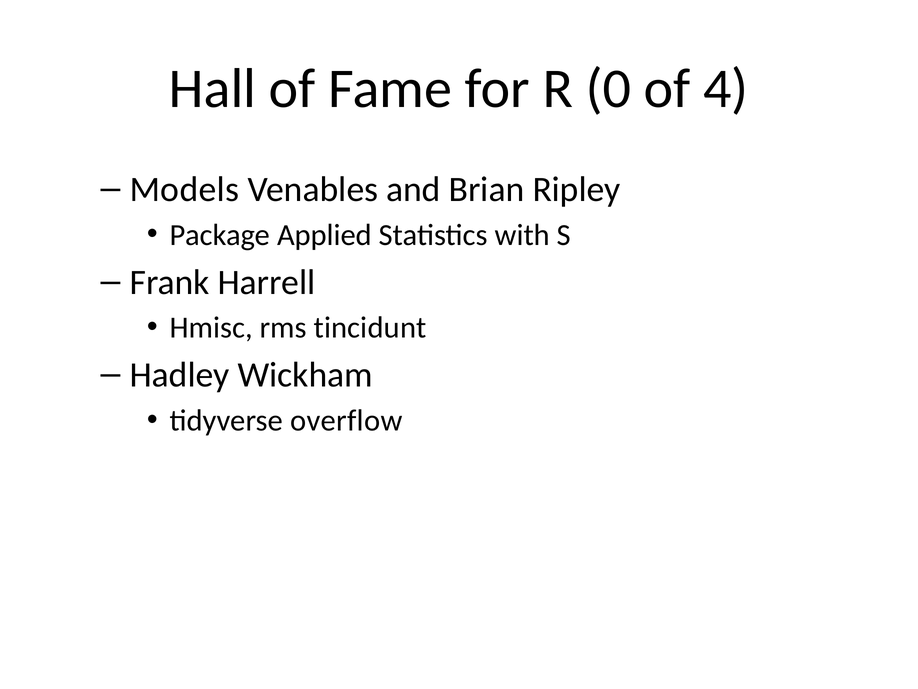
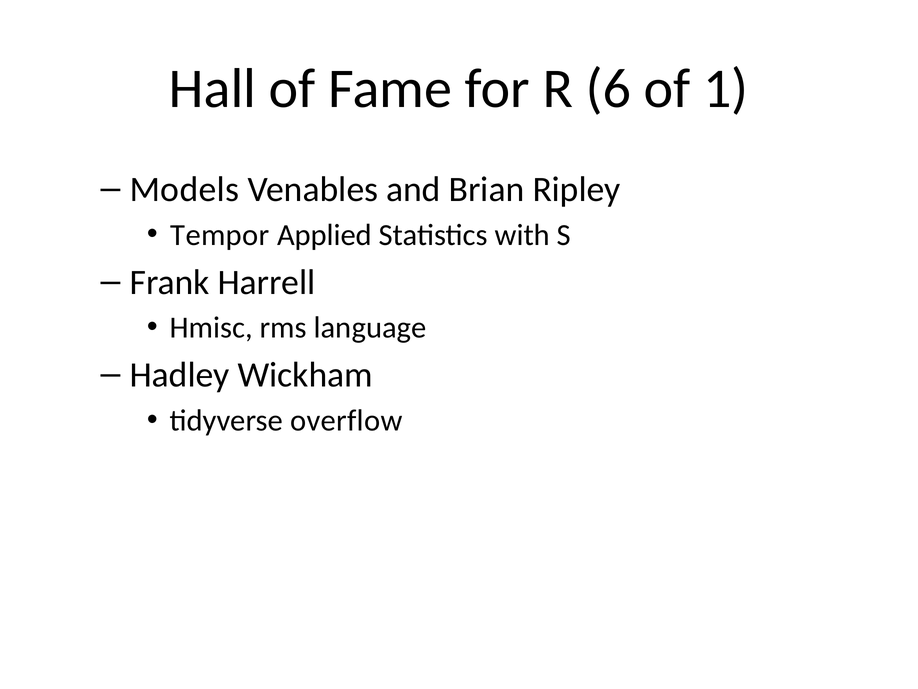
0: 0 -> 6
4: 4 -> 1
Package: Package -> Tempor
tincidunt: tincidunt -> language
